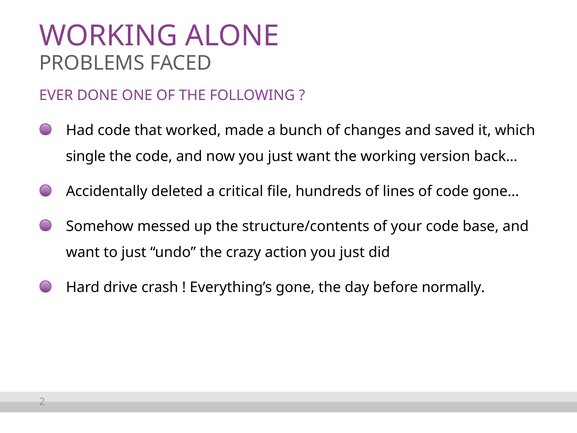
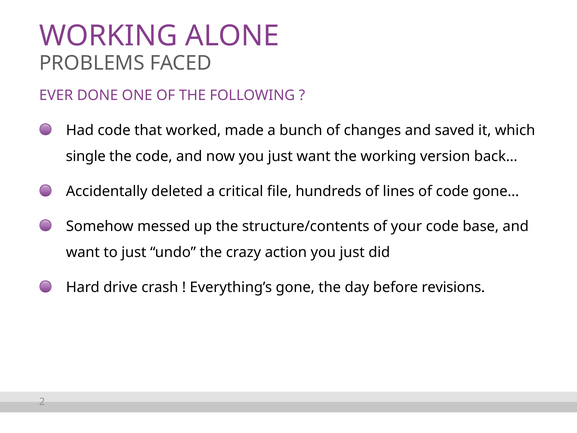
normally: normally -> revisions
